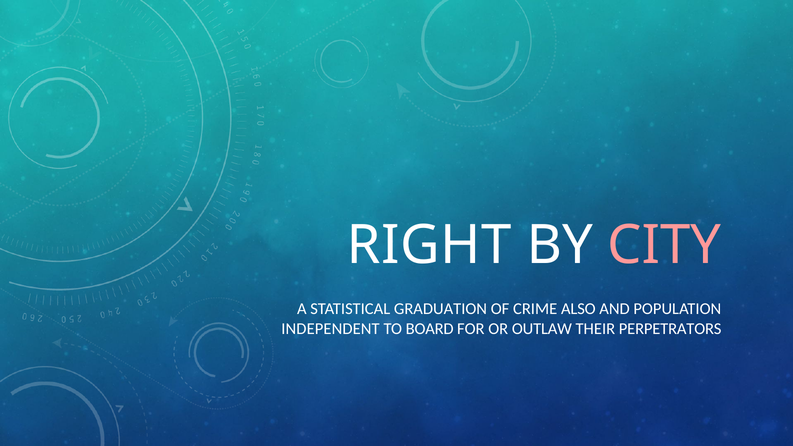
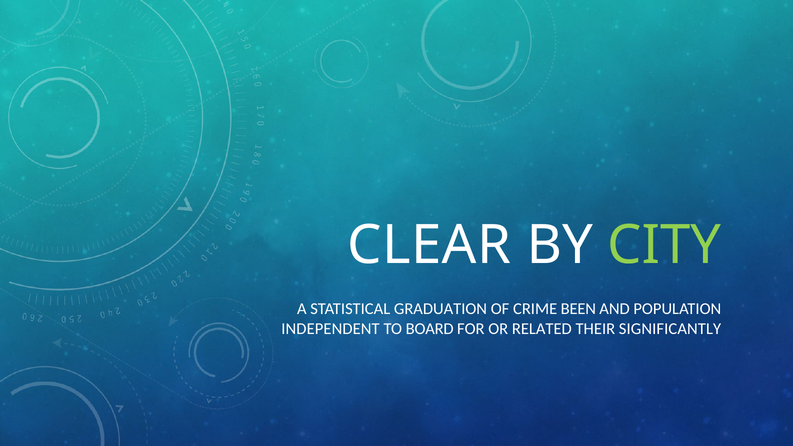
RIGHT: RIGHT -> CLEAR
CITY colour: pink -> light green
ALSO: ALSO -> BEEN
OUTLAW: OUTLAW -> RELATED
PERPETRATORS: PERPETRATORS -> SIGNIFICANTLY
